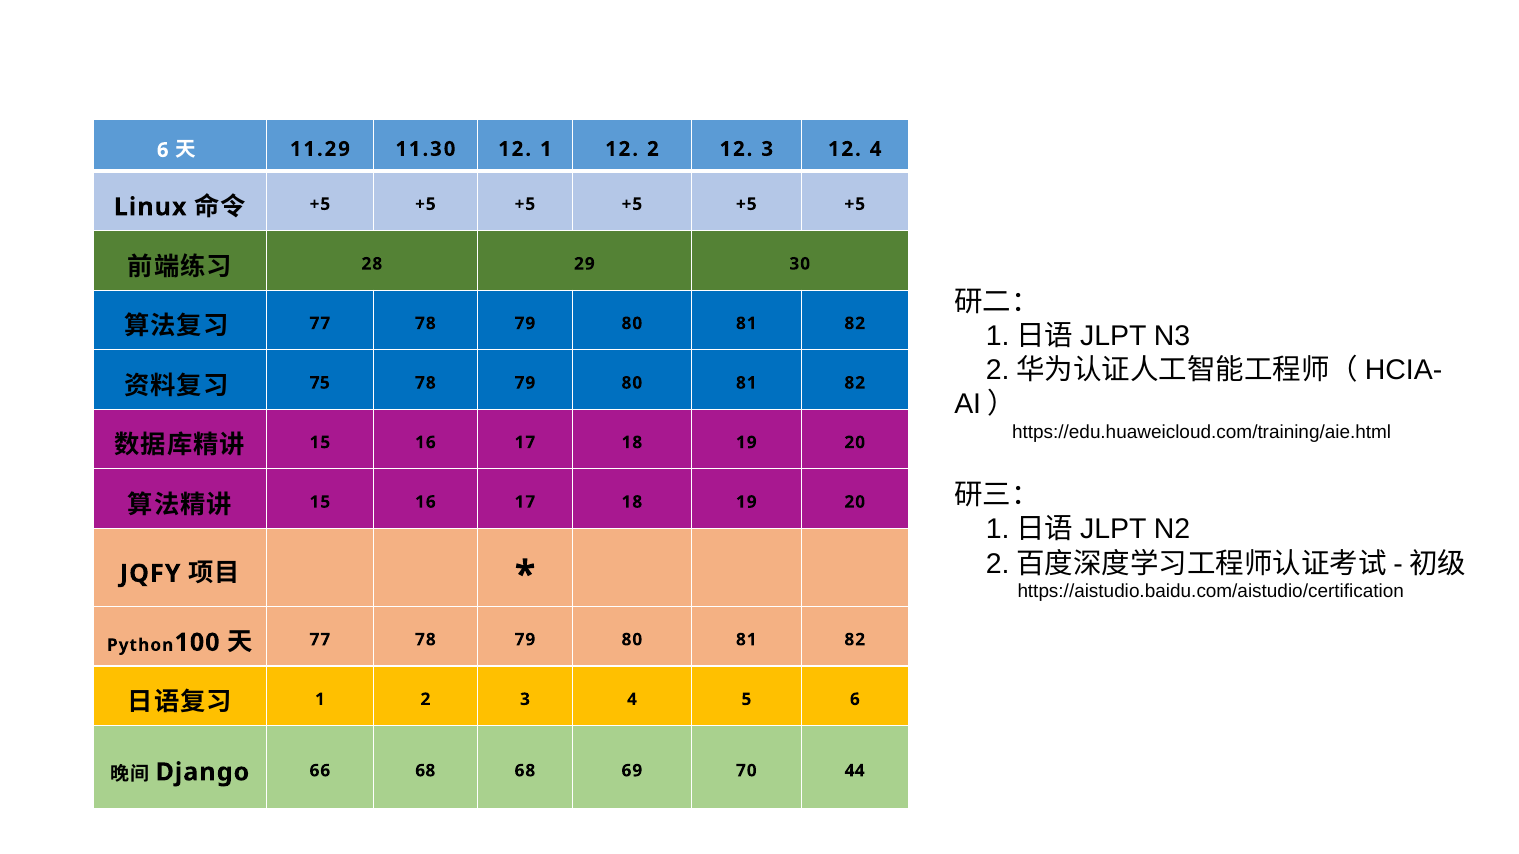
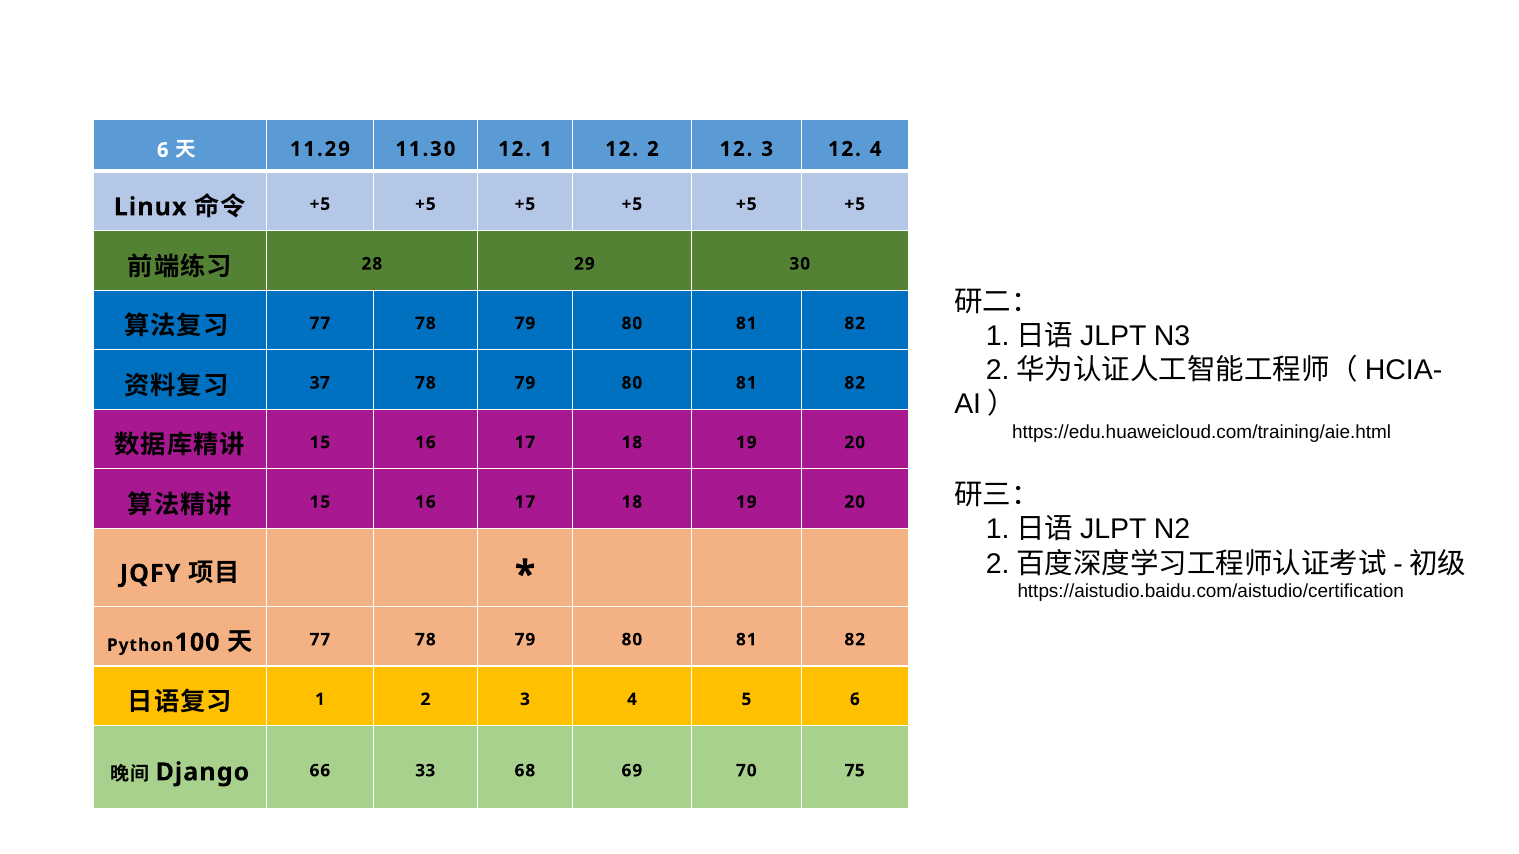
75: 75 -> 37
66 68: 68 -> 33
44: 44 -> 75
